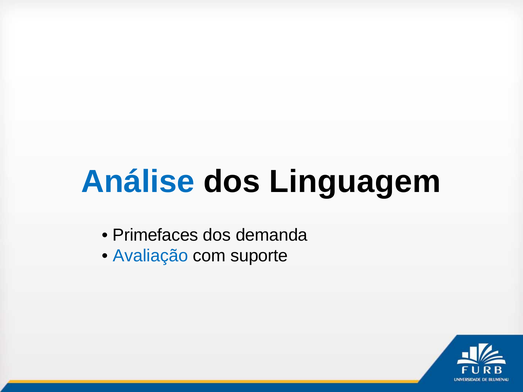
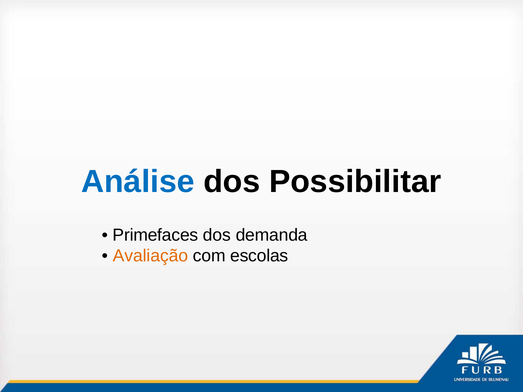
Linguagem: Linguagem -> Possibilitar
Avaliação colour: blue -> orange
suporte: suporte -> escolas
